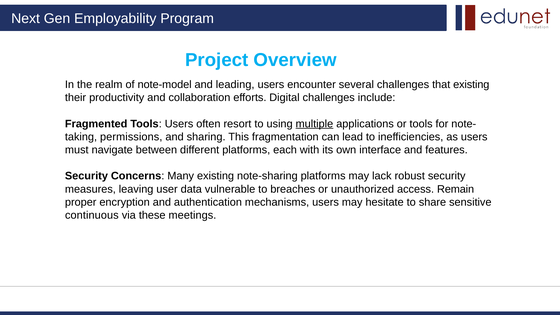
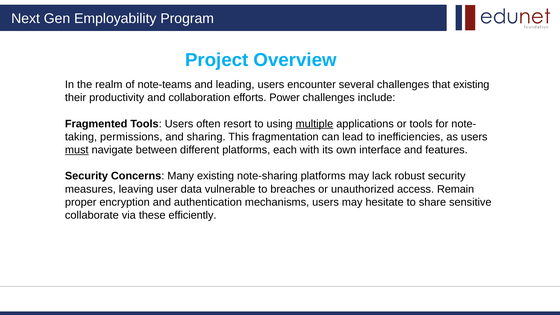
note-model: note-model -> note-teams
Digital: Digital -> Power
must underline: none -> present
continuous: continuous -> collaborate
meetings: meetings -> efficiently
